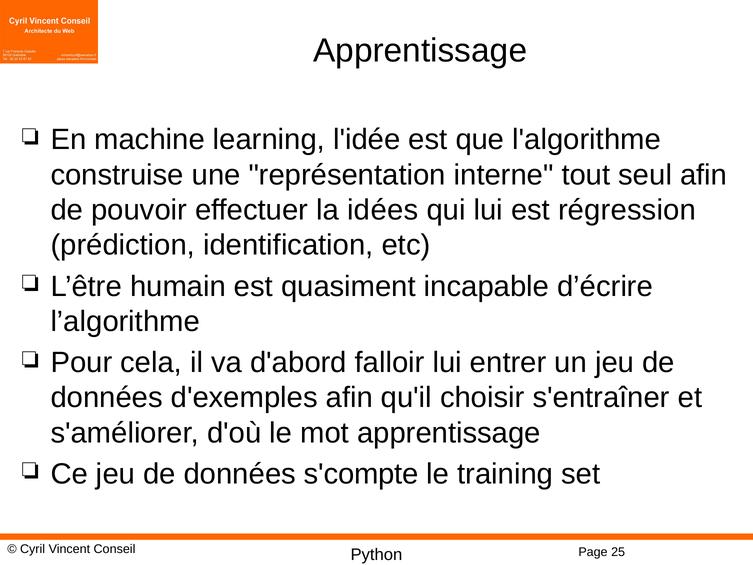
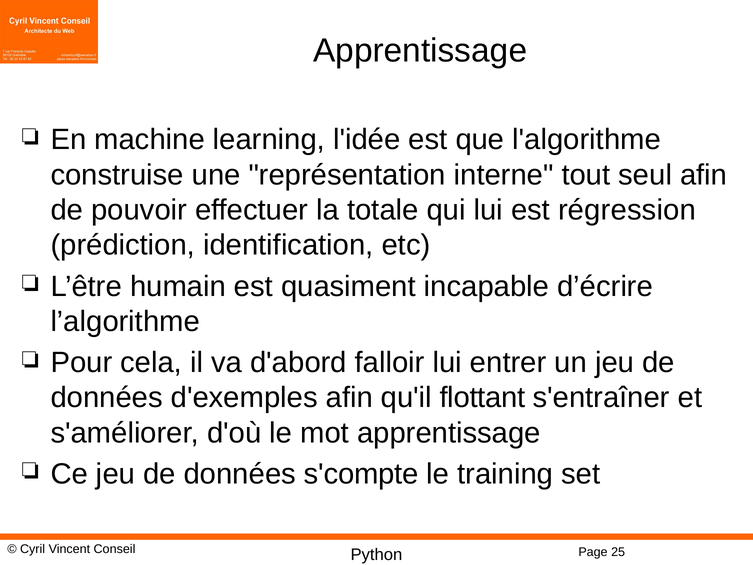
idées: idées -> totale
choisir: choisir -> flottant
